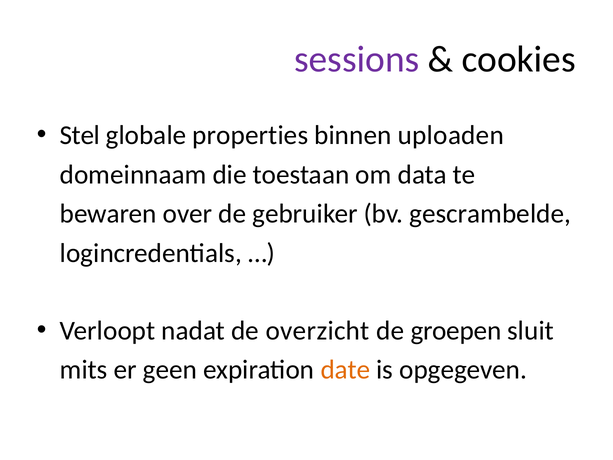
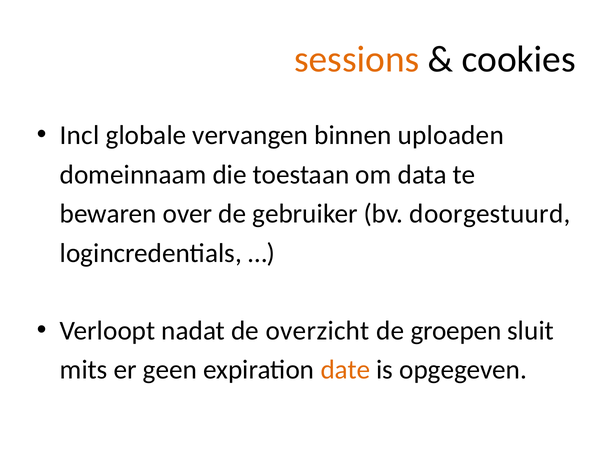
sessions colour: purple -> orange
Stel: Stel -> Incl
properties: properties -> vervangen
gescrambelde: gescrambelde -> doorgestuurd
